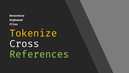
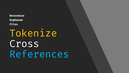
References colour: light green -> light blue
